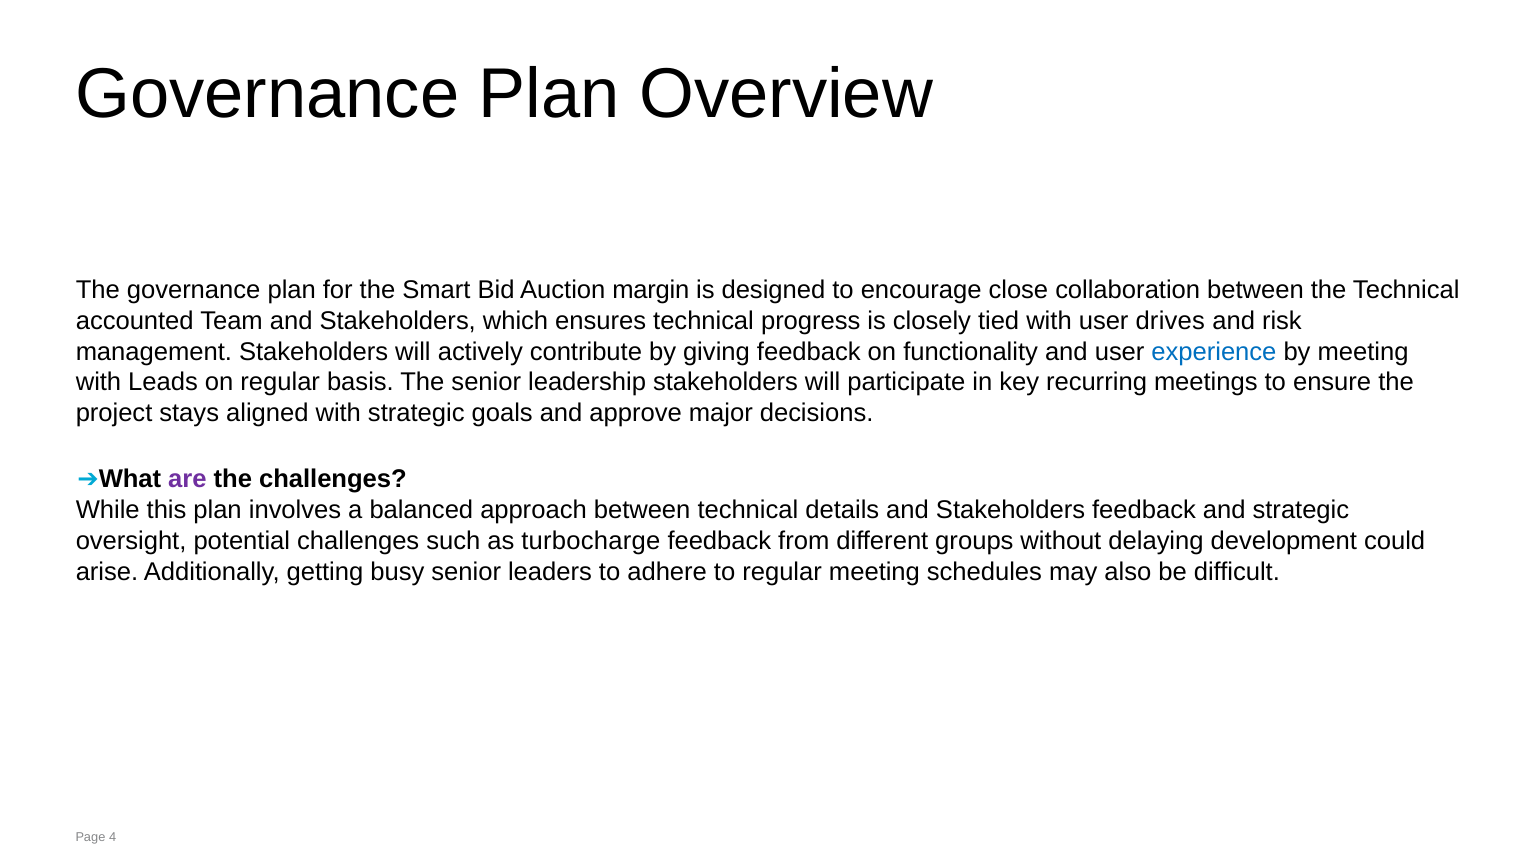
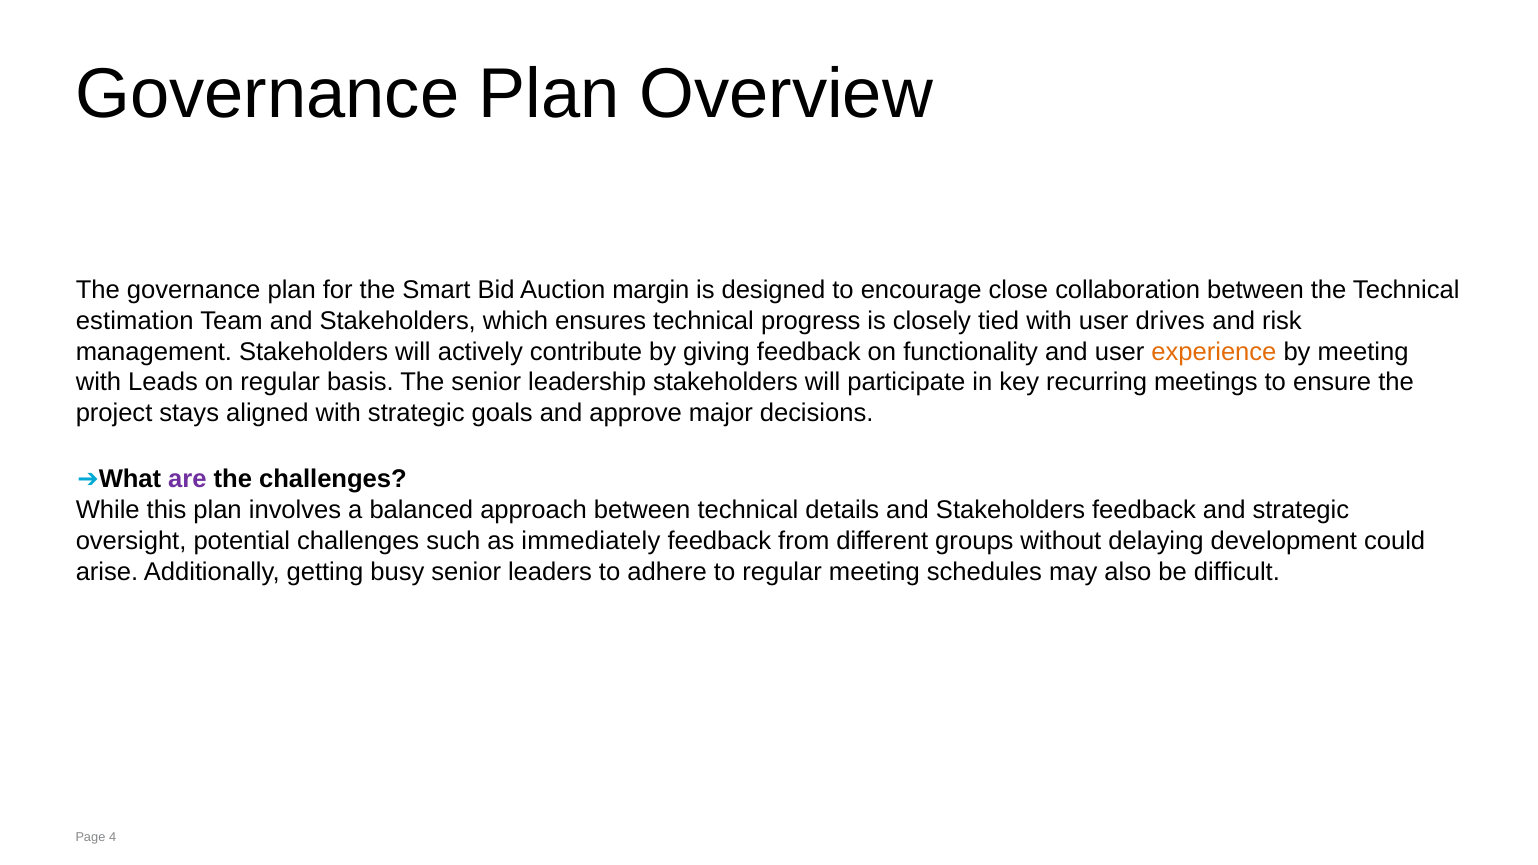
accounted: accounted -> estimation
experience colour: blue -> orange
turbocharge: turbocharge -> immediately
